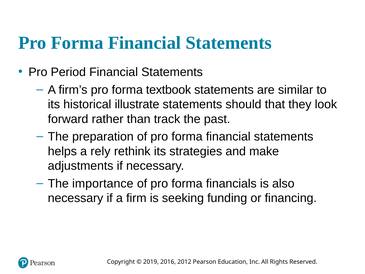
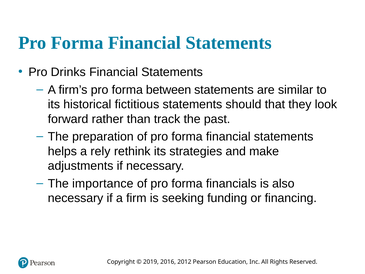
Period: Period -> Drinks
textbook: textbook -> between
illustrate: illustrate -> fictitious
